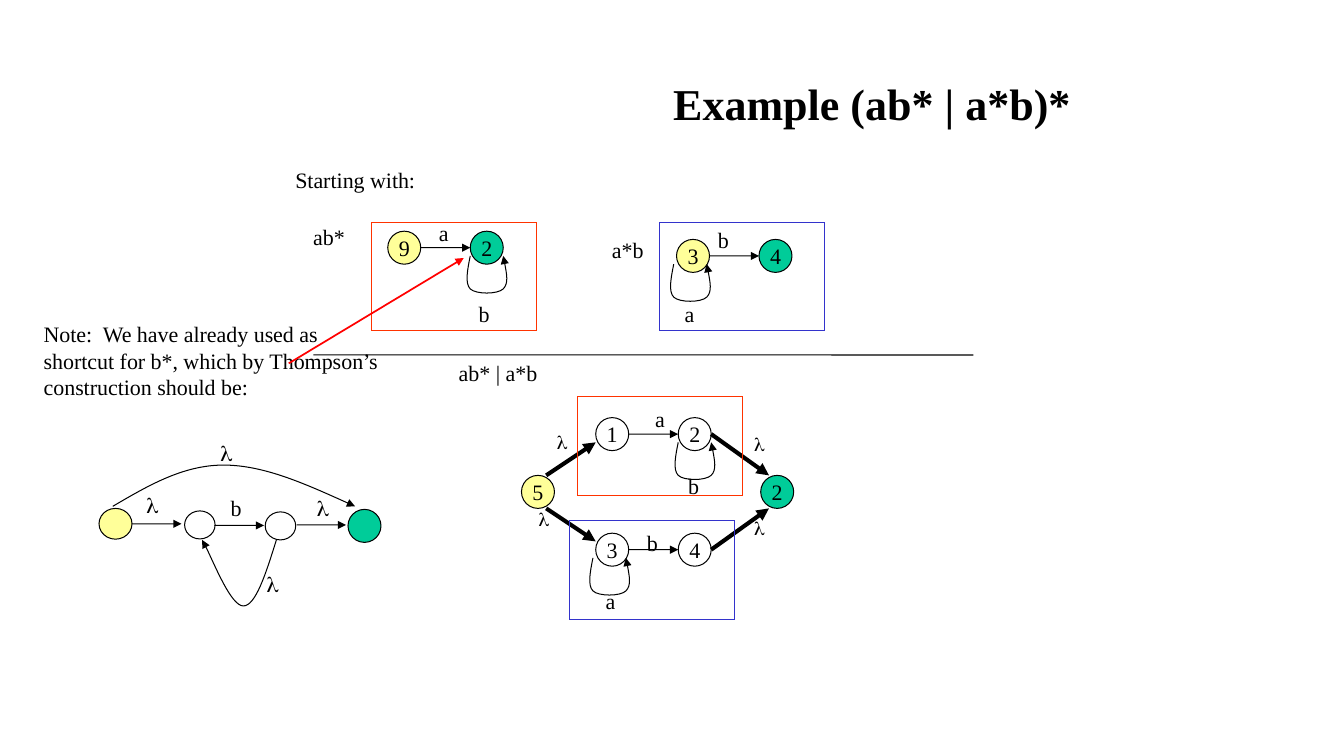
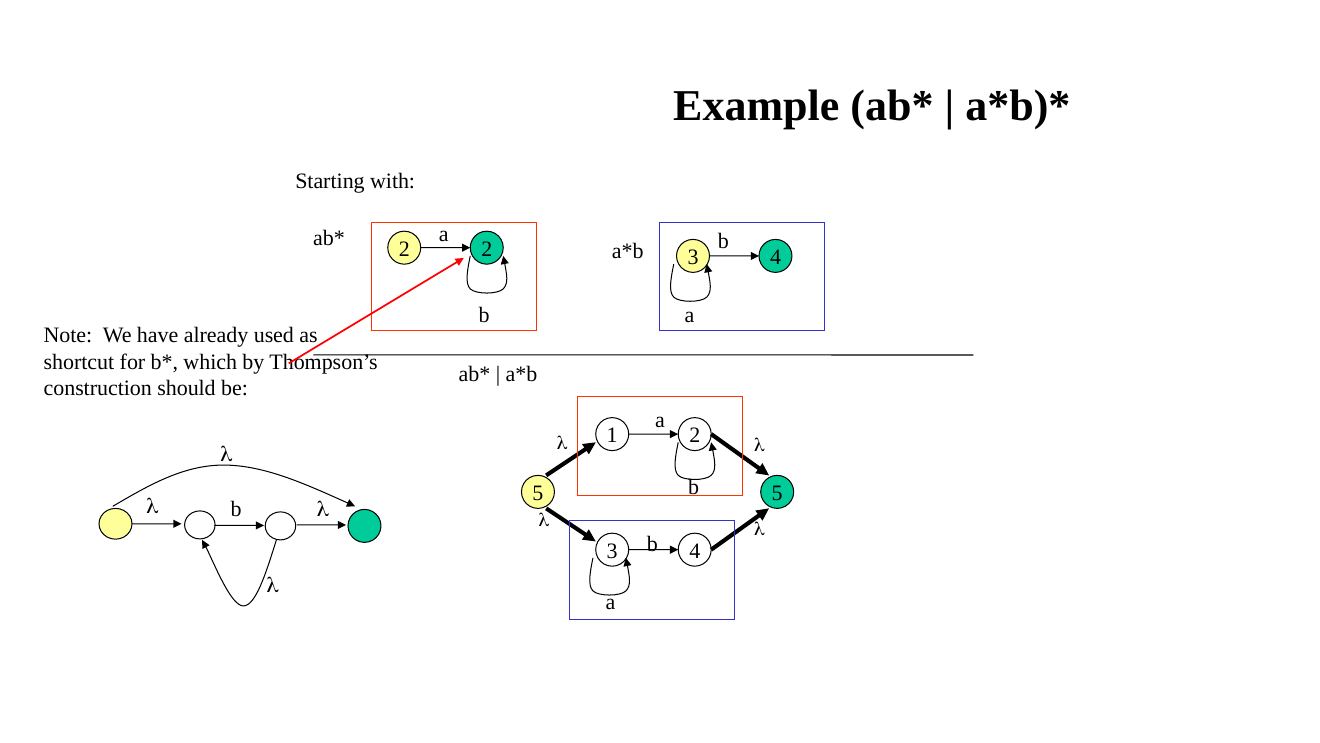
9 at (404, 249): 9 -> 2
5 2: 2 -> 5
